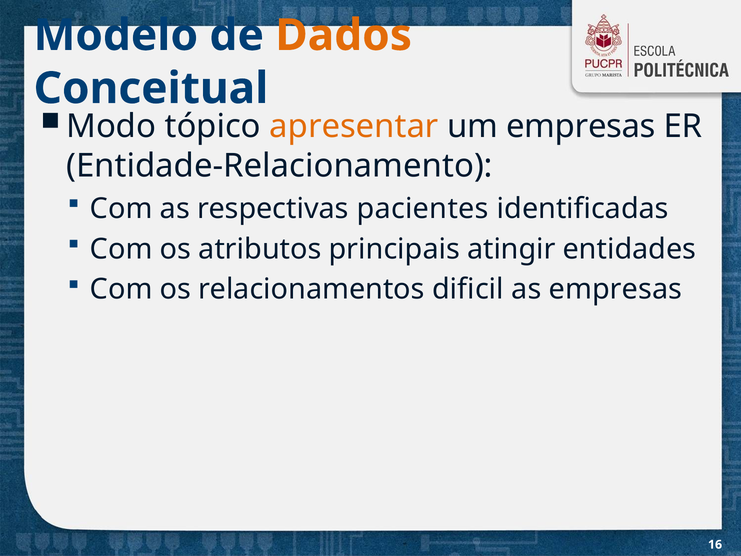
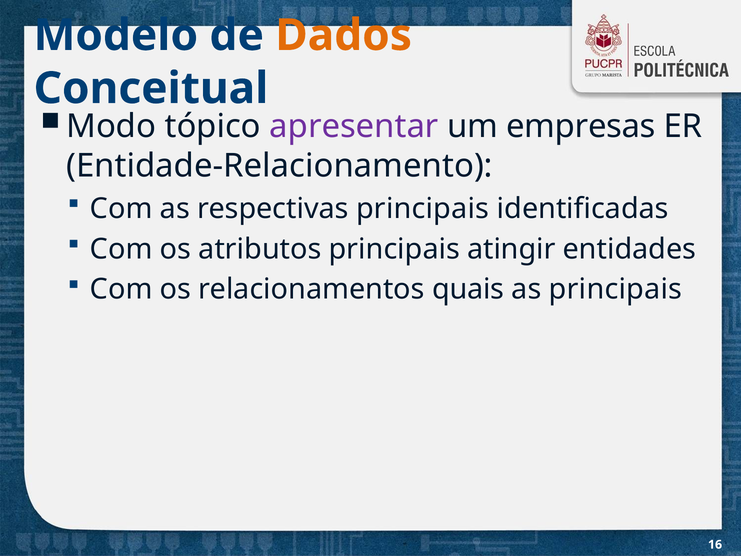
apresentar colour: orange -> purple
respectivas pacientes: pacientes -> principais
dificil: dificil -> quais
as empresas: empresas -> principais
